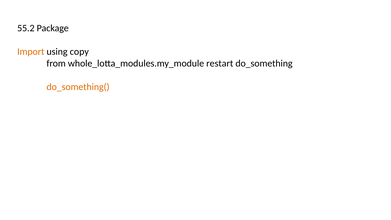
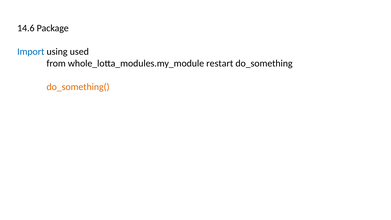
55.2: 55.2 -> 14.6
Import colour: orange -> blue
copy: copy -> used
